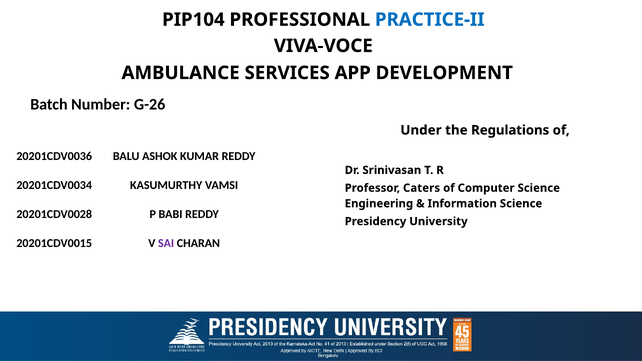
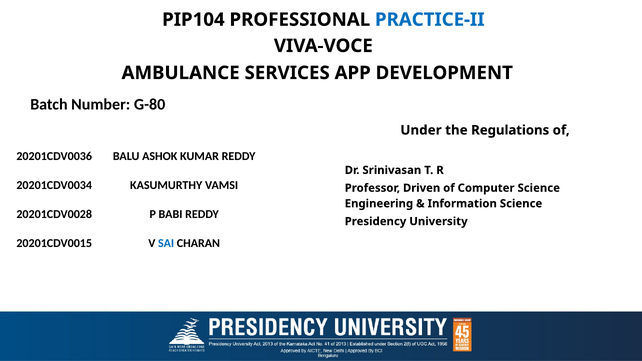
G-26: G-26 -> G-80
Caters: Caters -> Driven
SAI colour: purple -> blue
